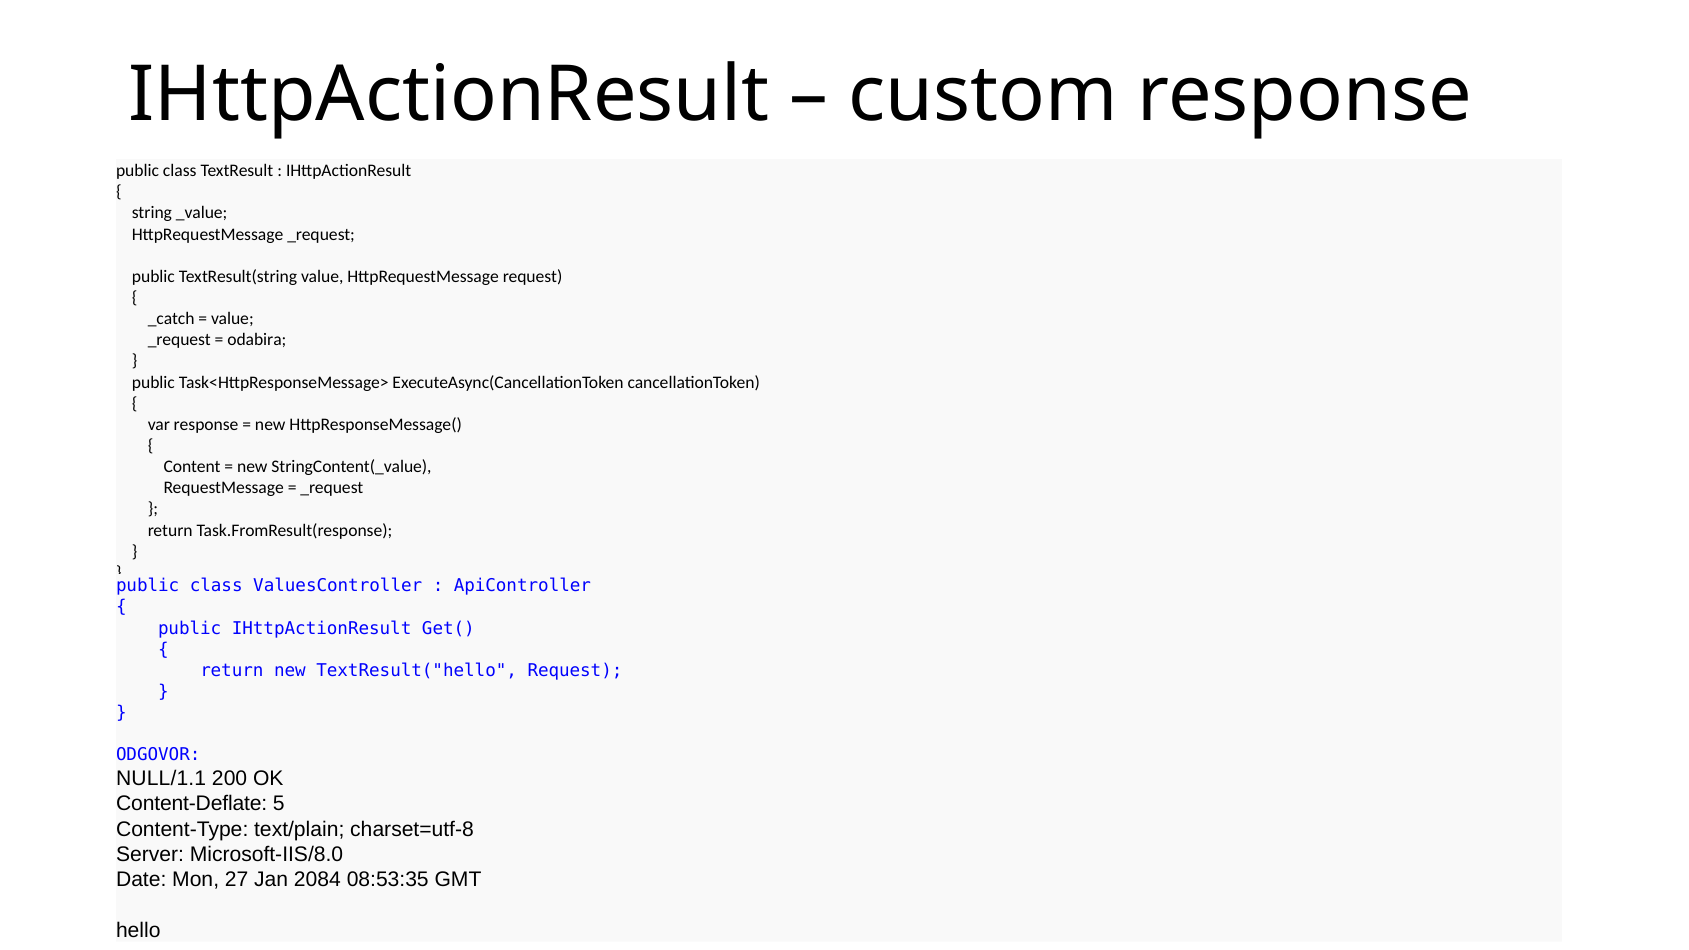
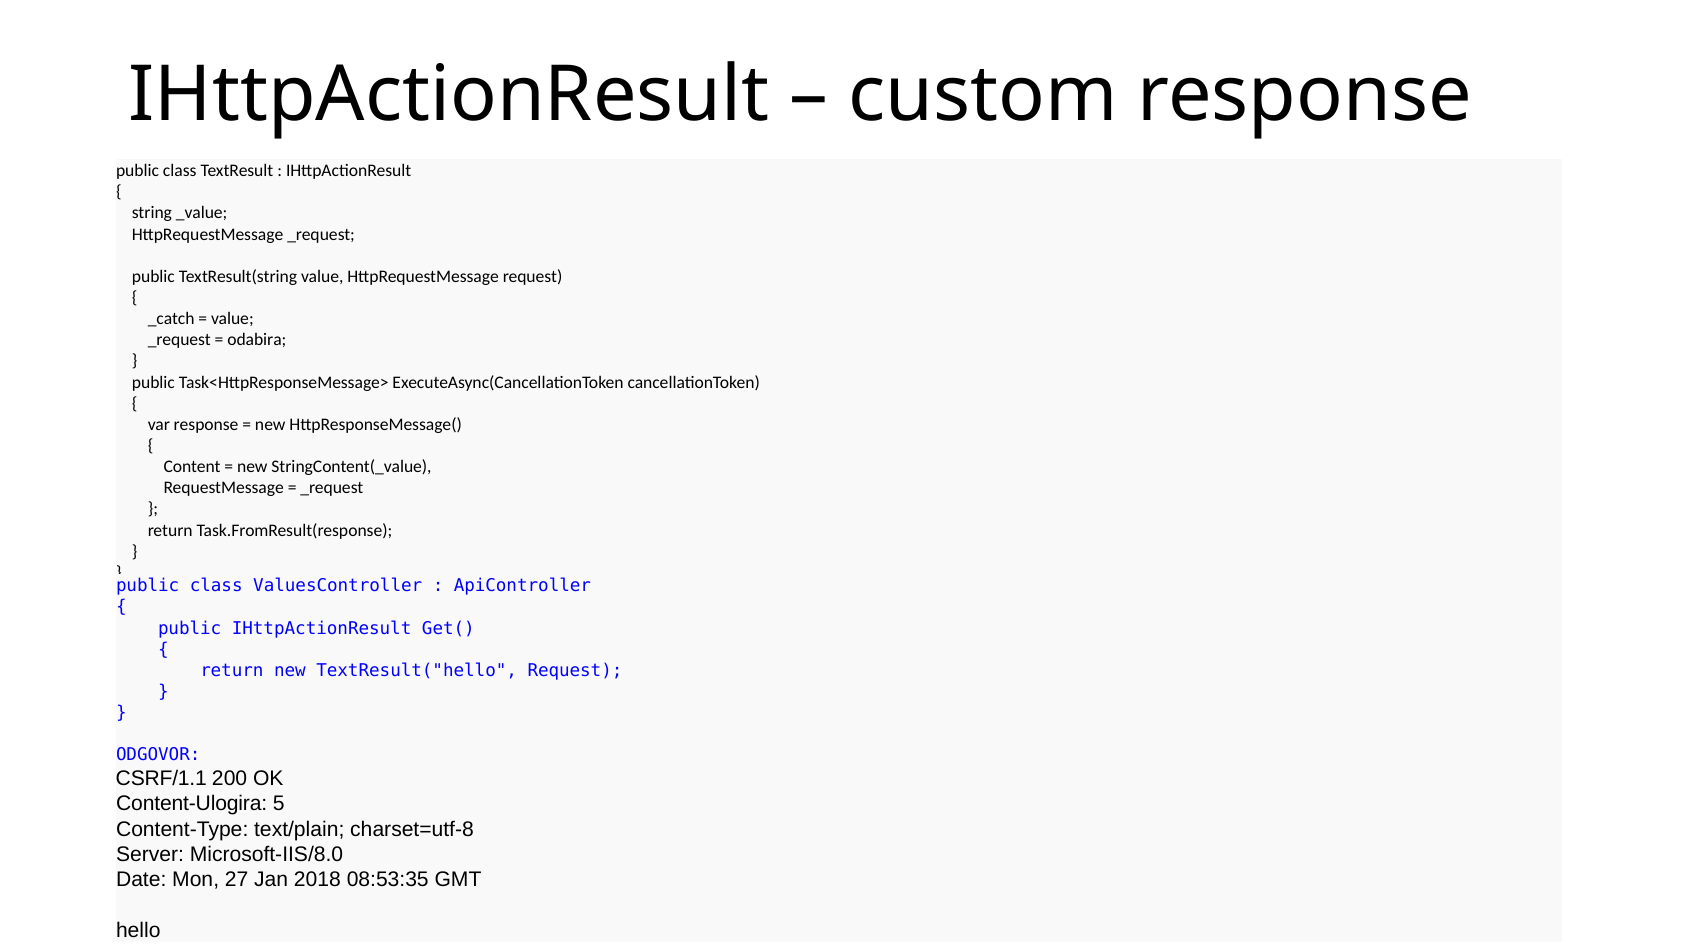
NULL/1.1: NULL/1.1 -> CSRF/1.1
Content-Deflate: Content-Deflate -> Content-Ulogira
2084: 2084 -> 2018
